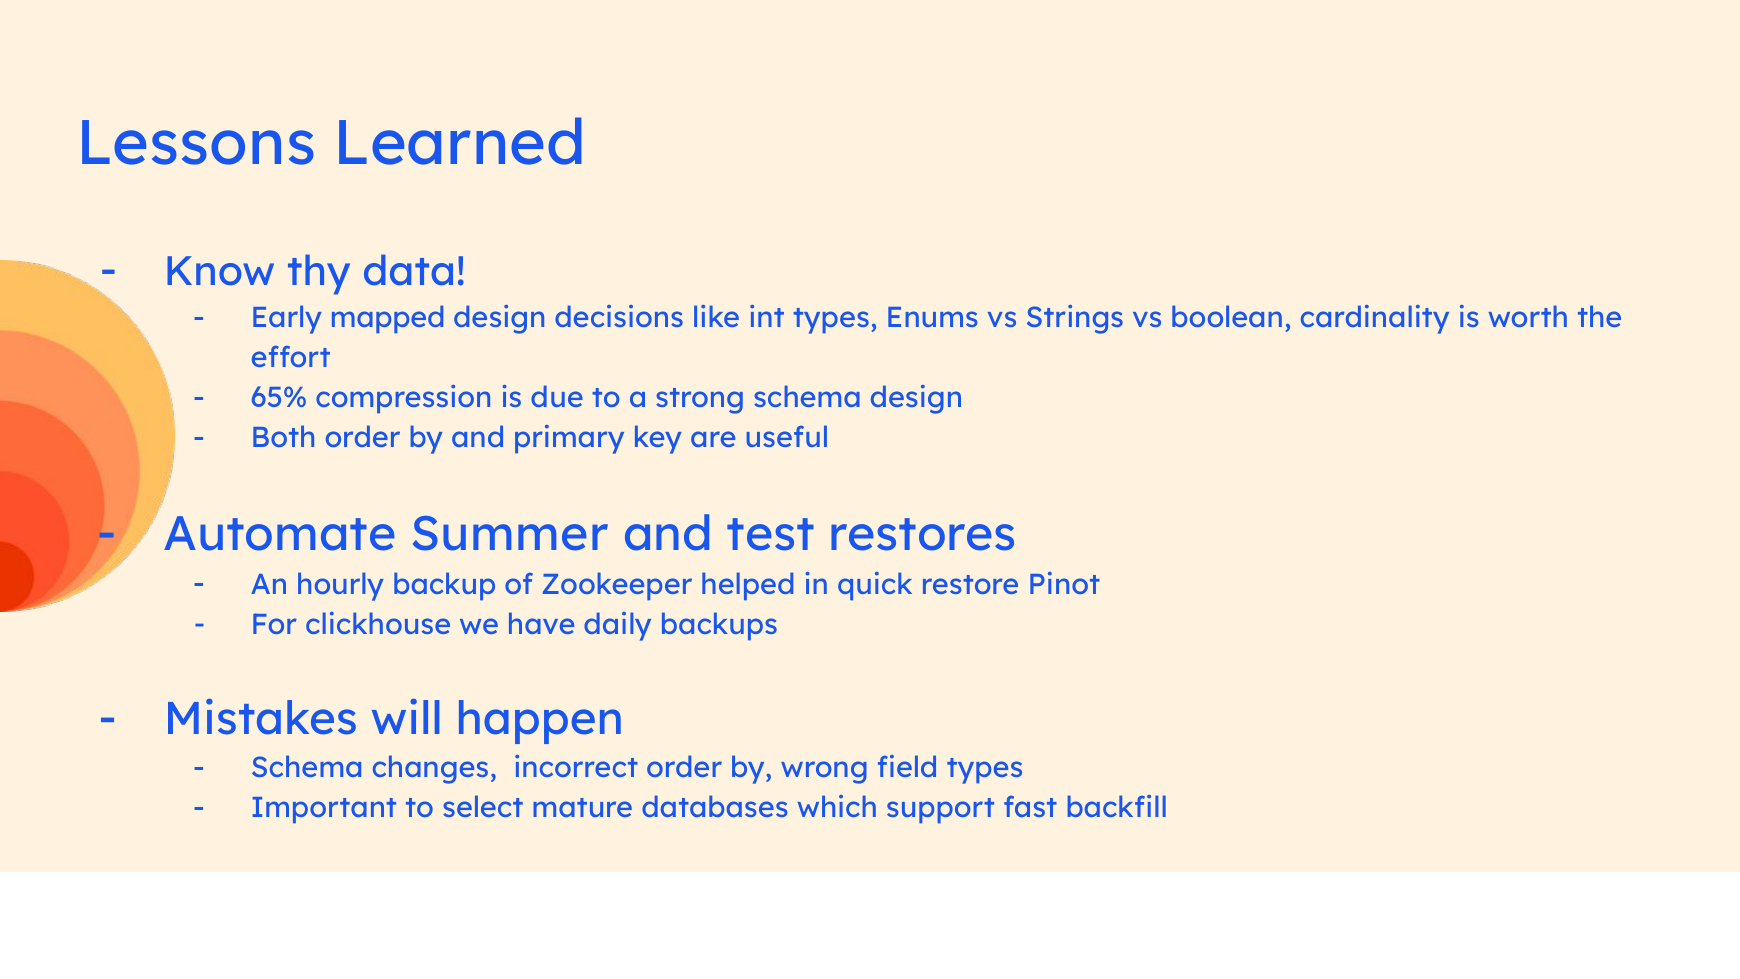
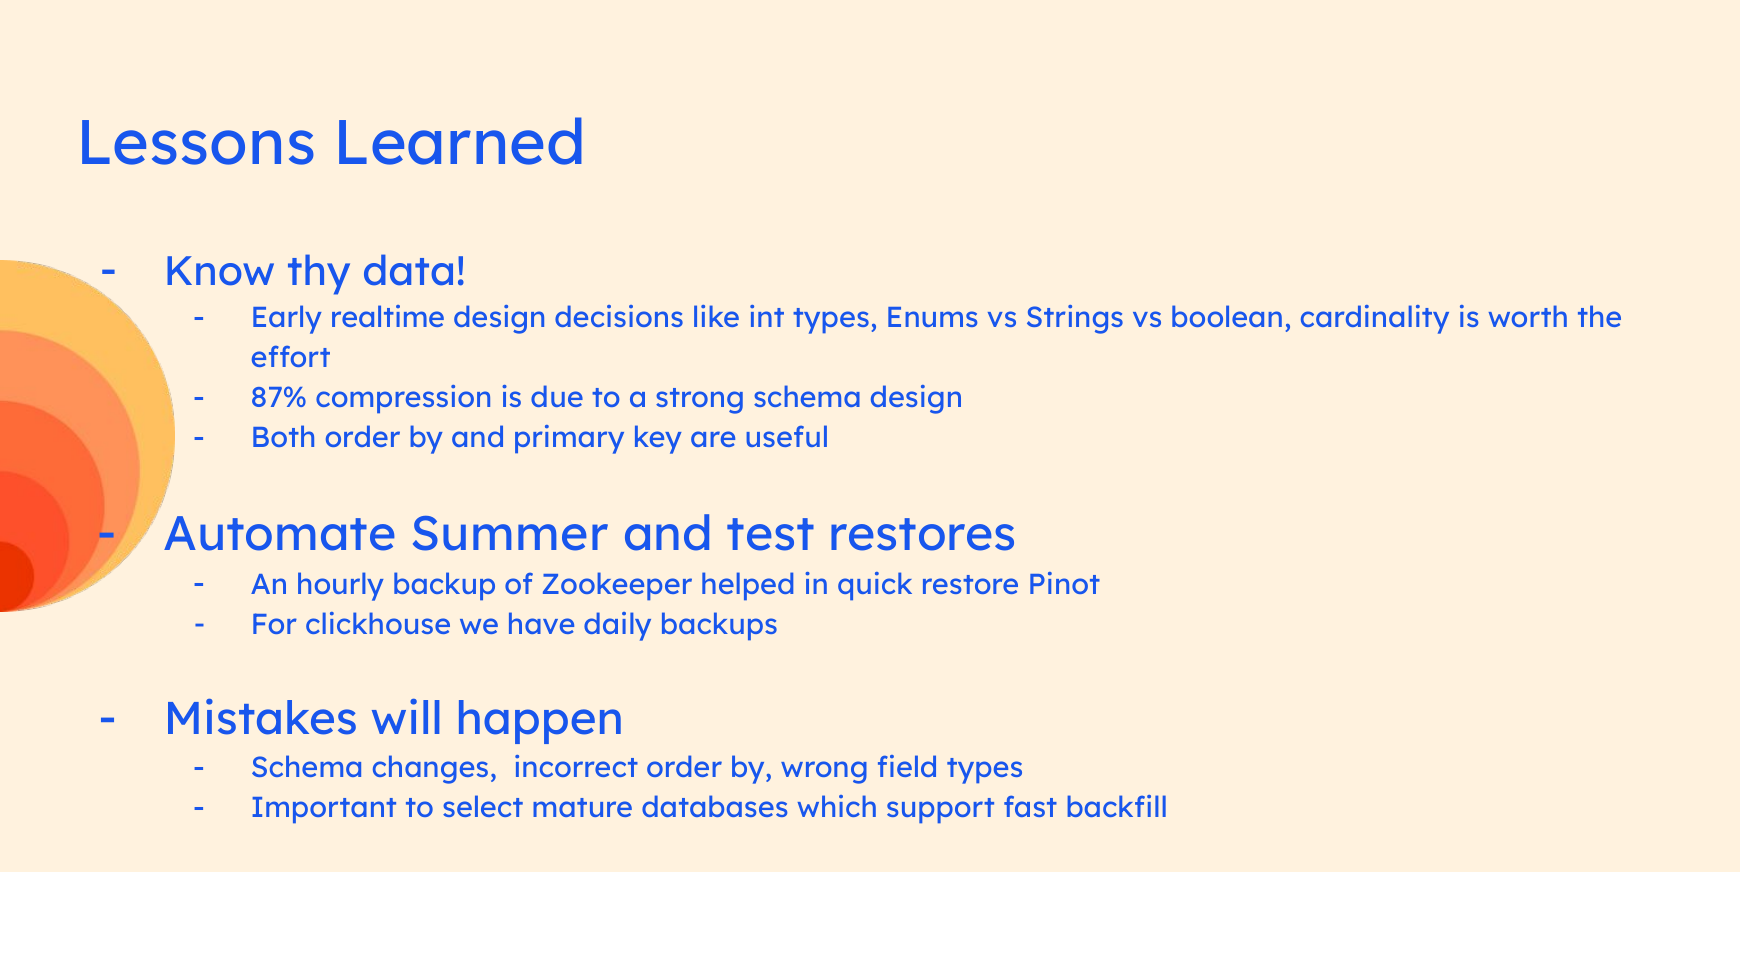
mapped: mapped -> realtime
65%: 65% -> 87%
